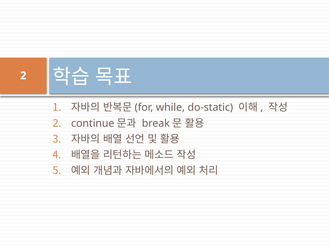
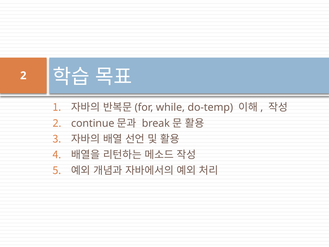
do-static: do-static -> do-temp
